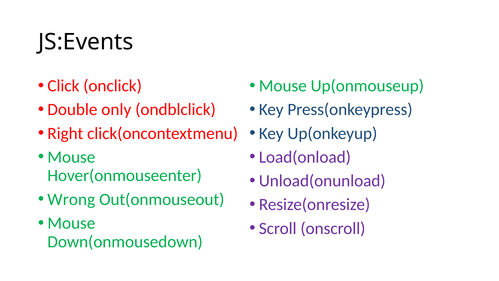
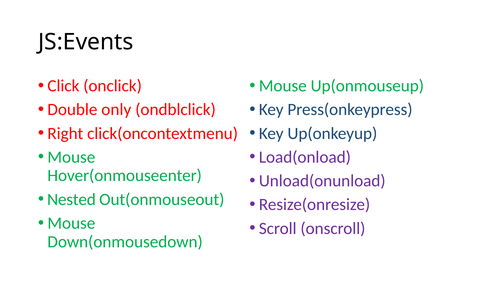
Wrong: Wrong -> Nested
